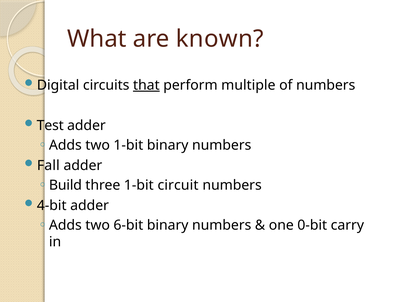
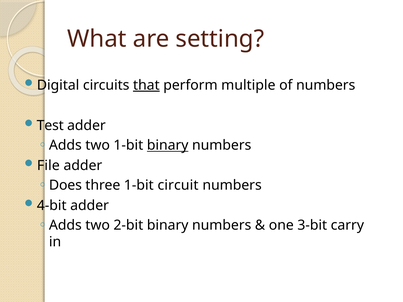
known: known -> setting
binary at (168, 145) underline: none -> present
Fall: Fall -> File
Build: Build -> Does
6-bit: 6-bit -> 2-bit
0-bit: 0-bit -> 3-bit
